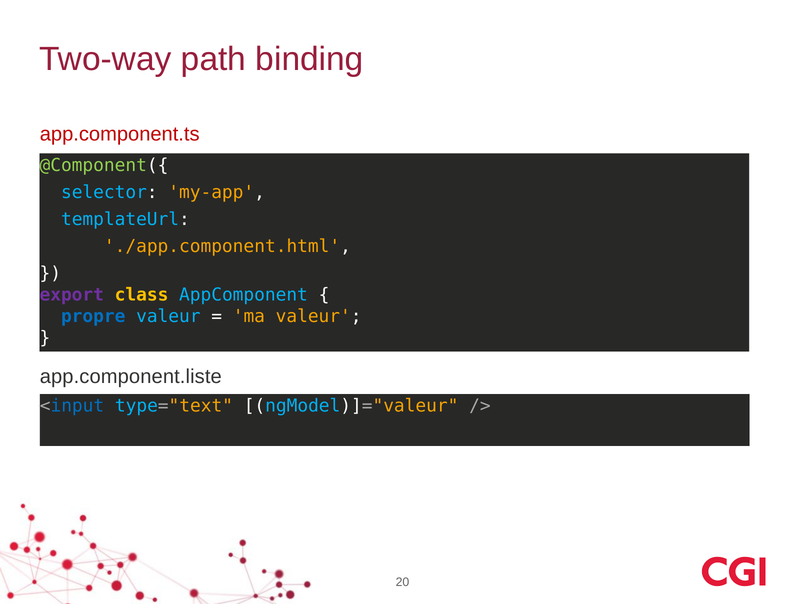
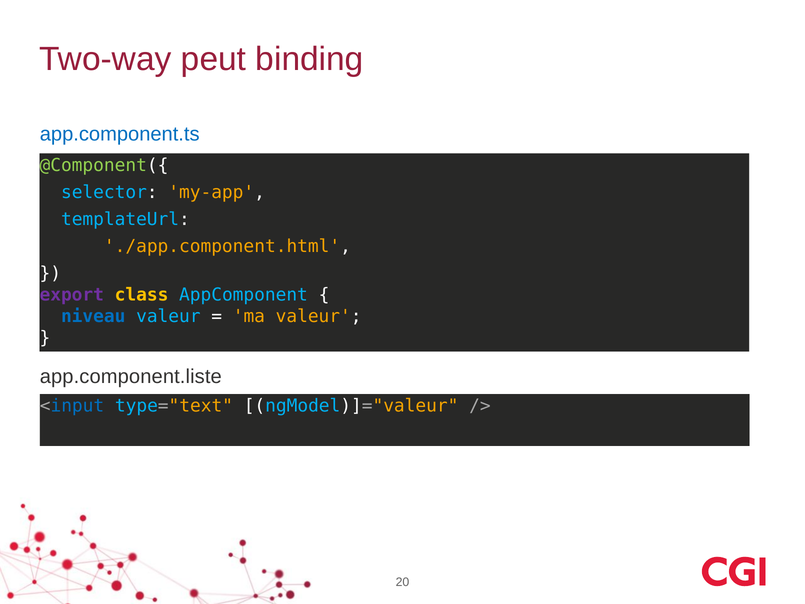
path: path -> peut
app.component.ts colour: red -> blue
propre: propre -> niveau
